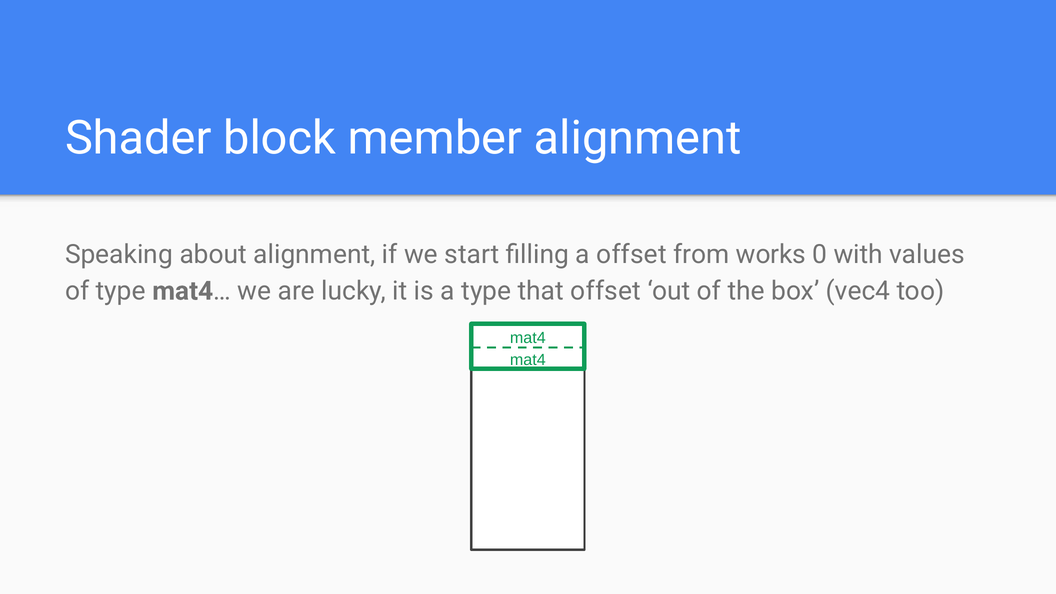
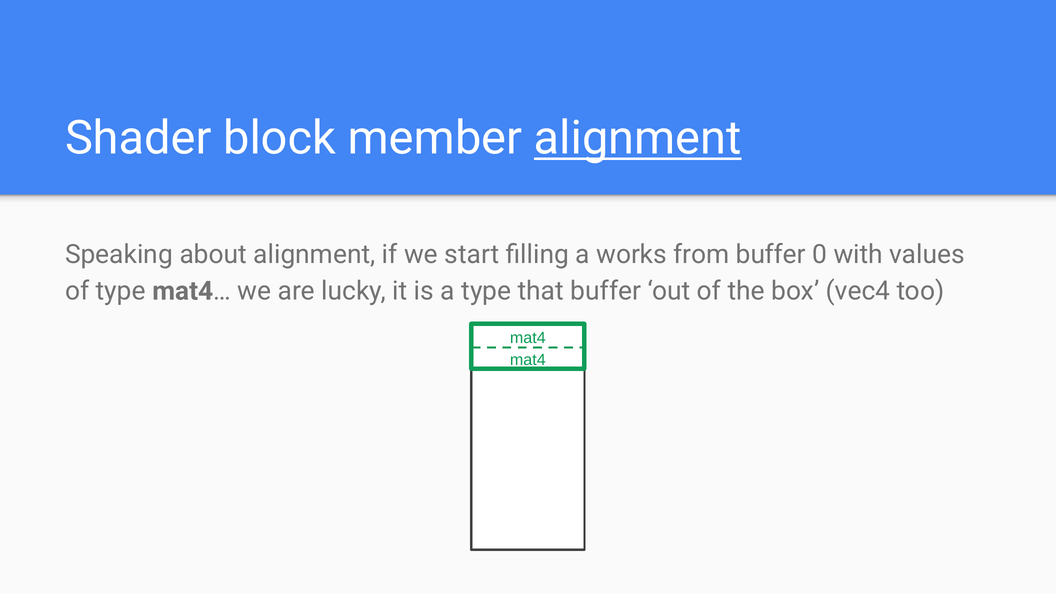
alignment at (638, 139) underline: none -> present
a offset: offset -> works
from works: works -> buffer
that offset: offset -> buffer
